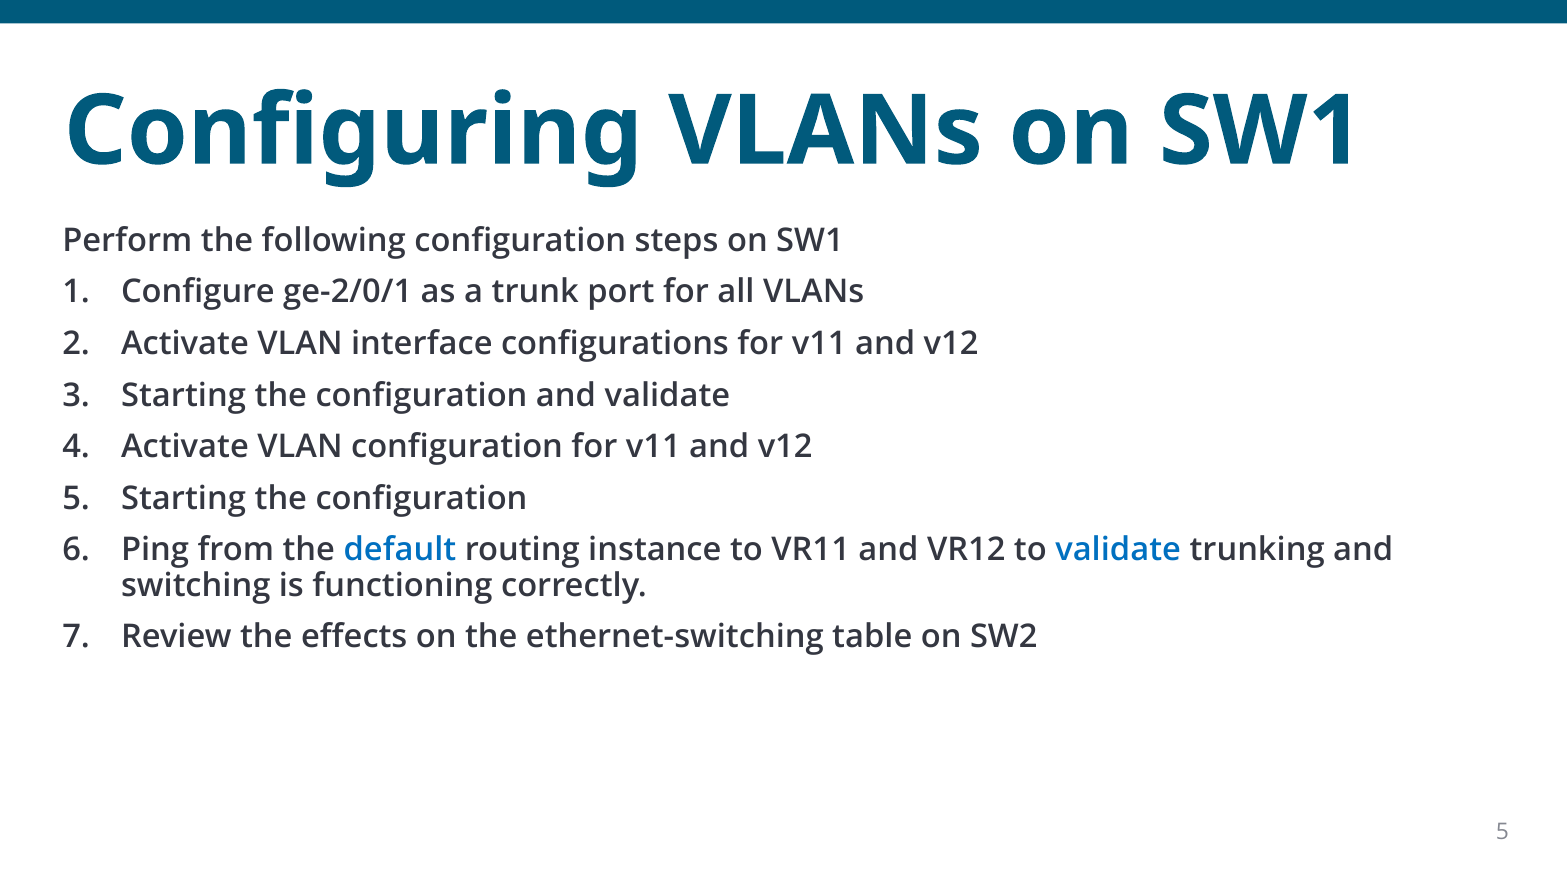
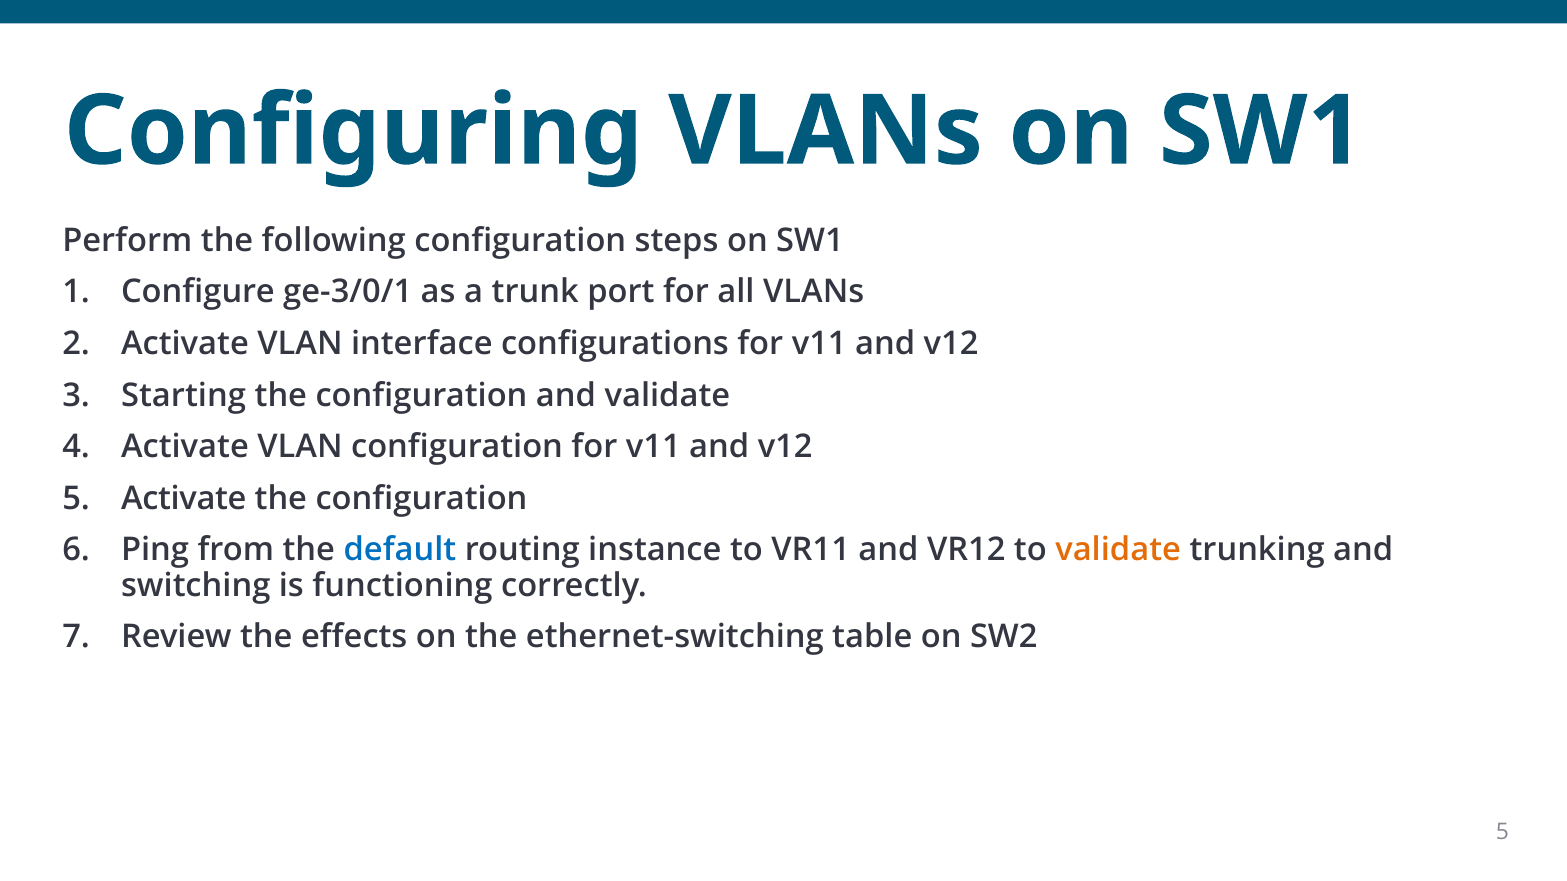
ge-2/0/1: ge-2/0/1 -> ge-3/0/1
Starting at (184, 499): Starting -> Activate
validate at (1118, 550) colour: blue -> orange
